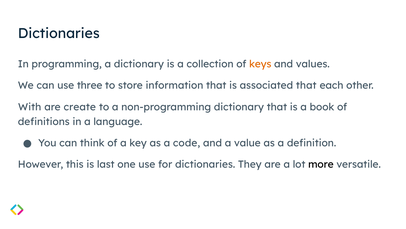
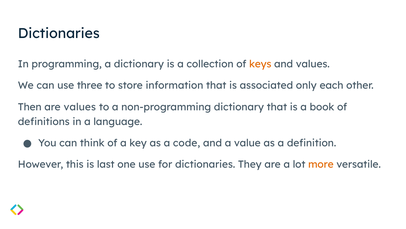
associated that: that -> only
With: With -> Then
are create: create -> values
more colour: black -> orange
